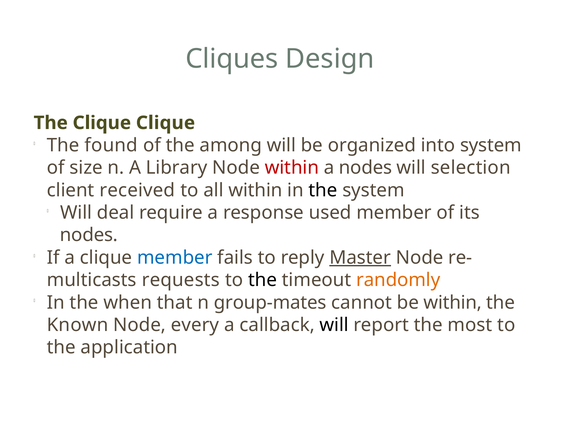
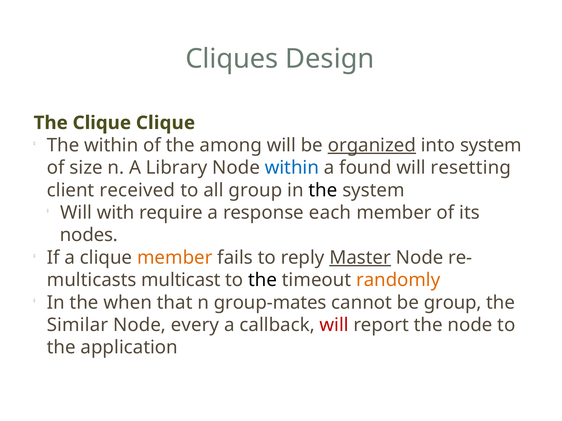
The found: found -> within
organized underline: none -> present
within at (292, 168) colour: red -> blue
a nodes: nodes -> found
selection: selection -> resetting
all within: within -> group
deal: deal -> with
used: used -> each
member at (175, 258) colour: blue -> orange
requests: requests -> multicast
be within: within -> group
Known: Known -> Similar
will at (334, 325) colour: black -> red
the most: most -> node
